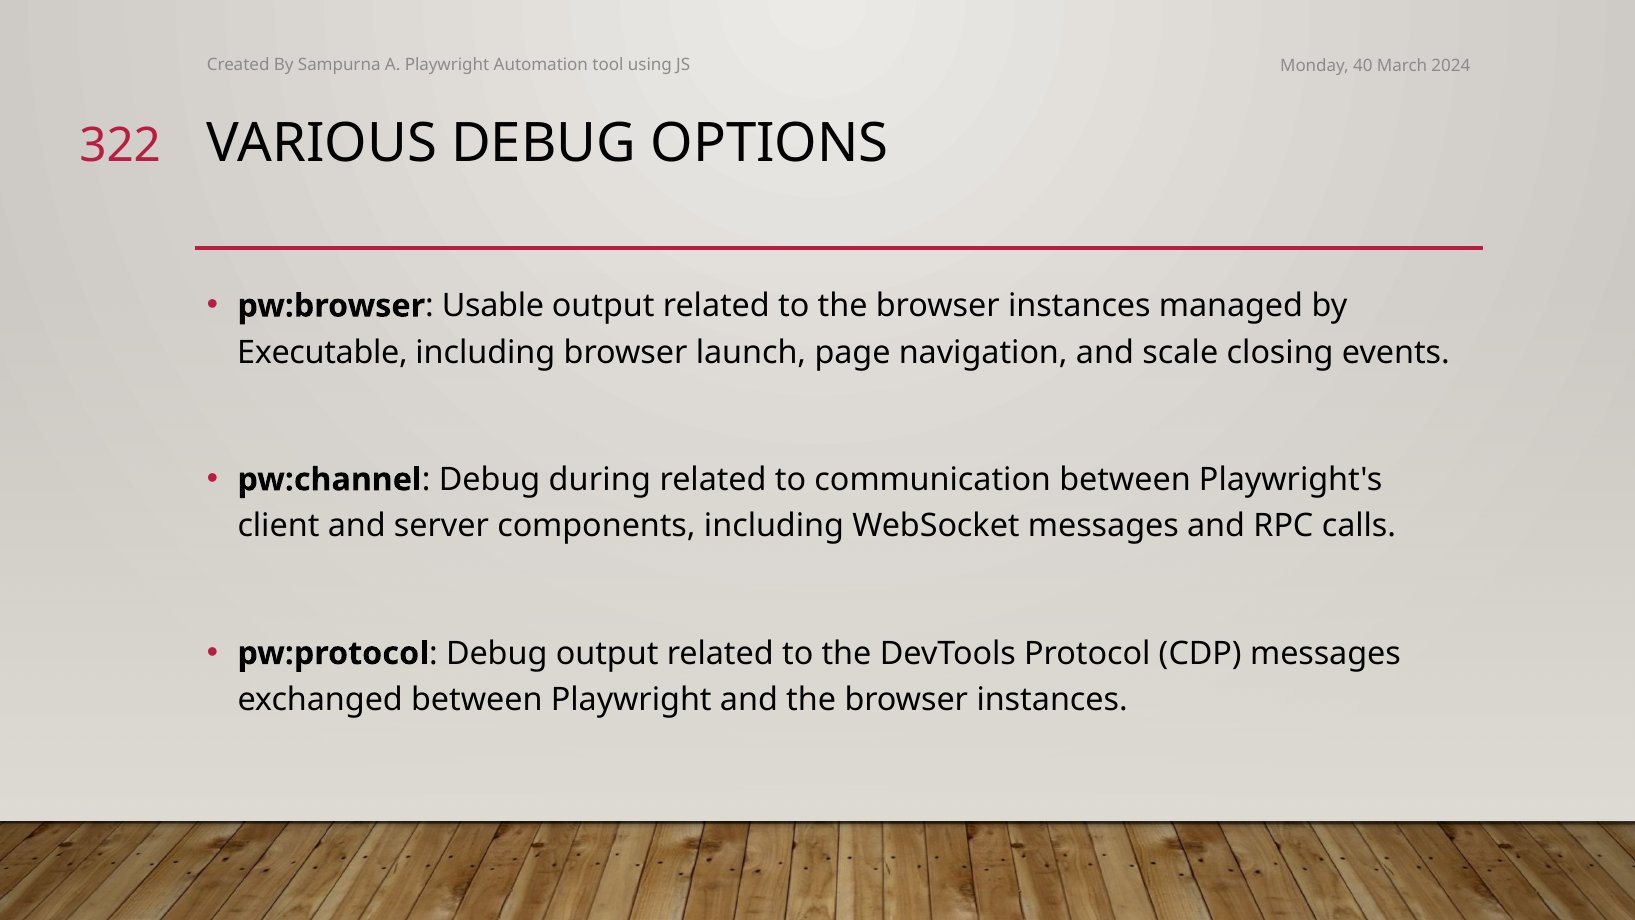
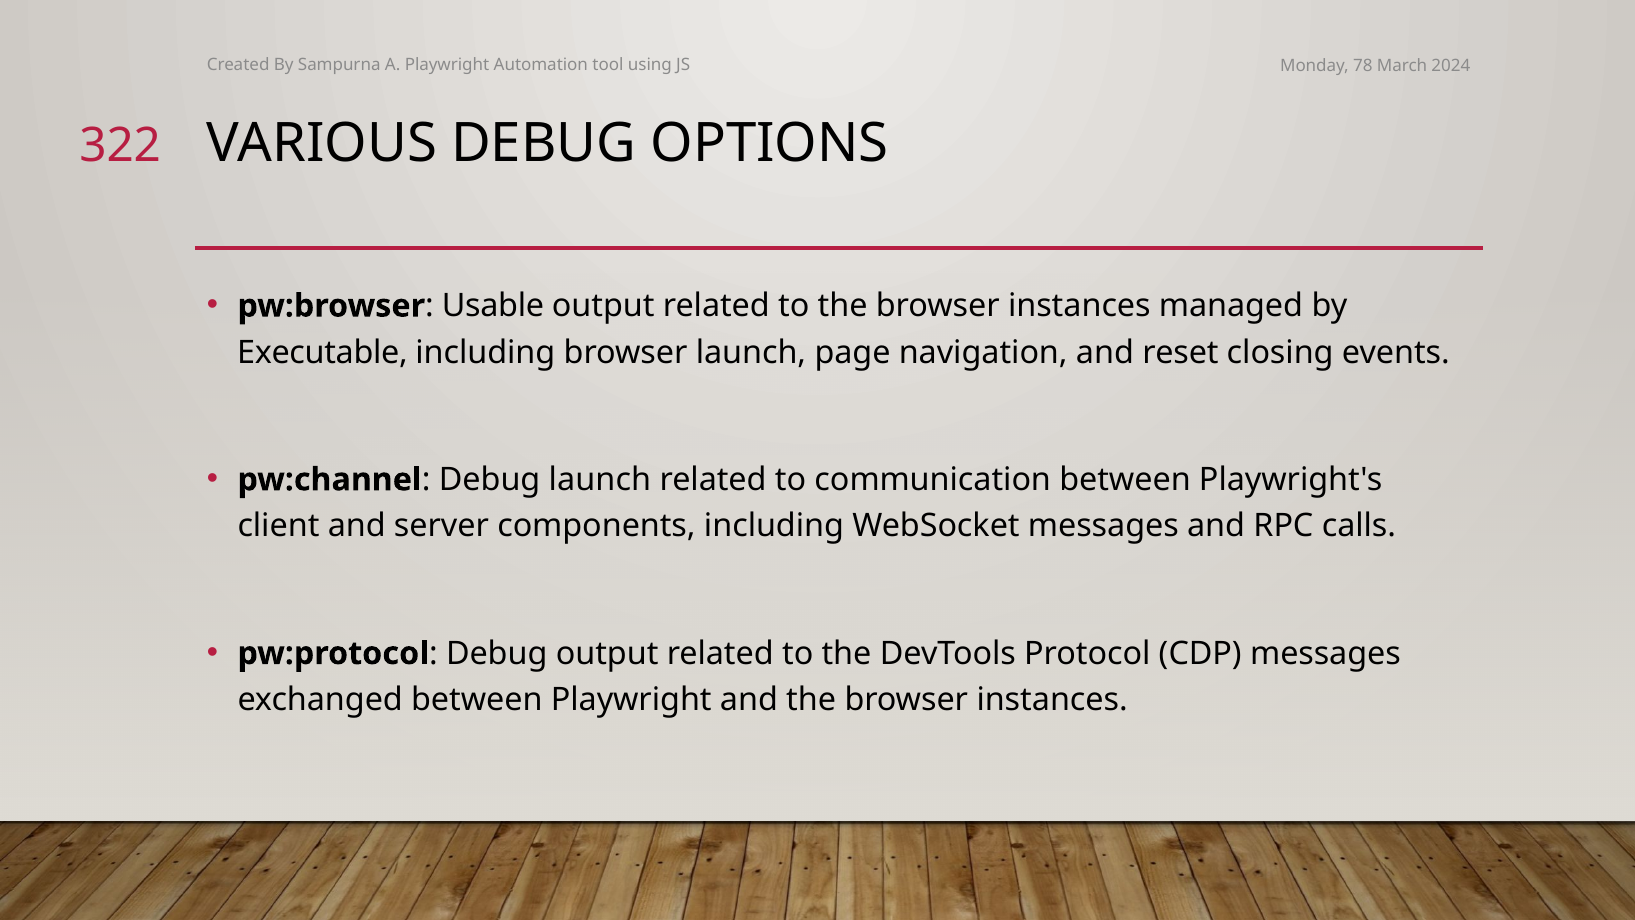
40: 40 -> 78
scale: scale -> reset
Debug during: during -> launch
